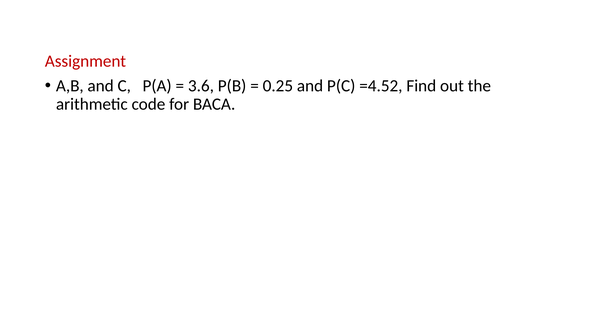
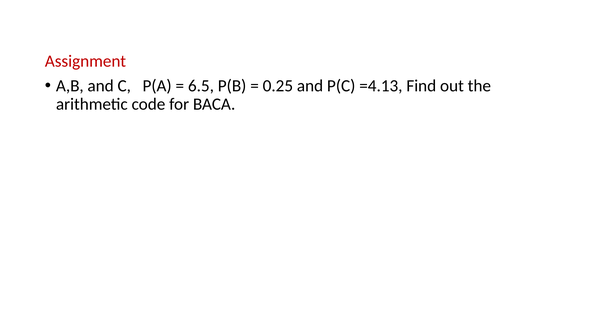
3.6: 3.6 -> 6.5
=4.52: =4.52 -> =4.13
